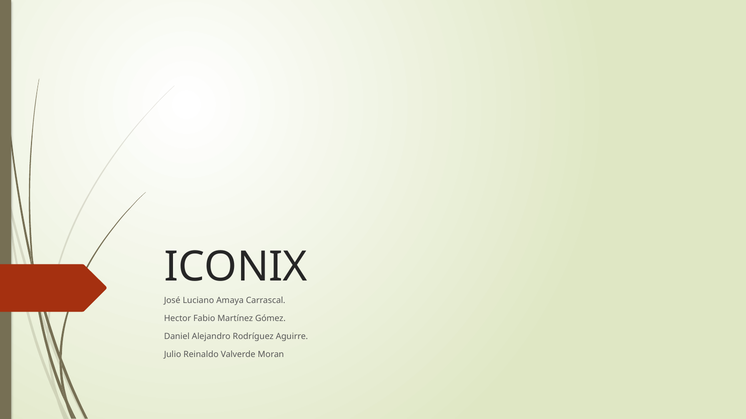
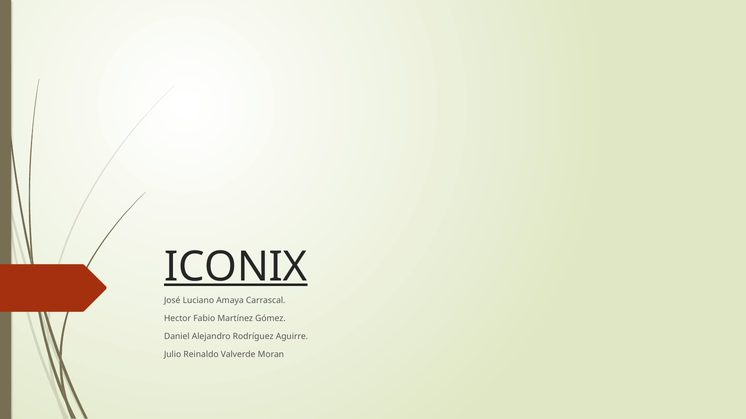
ICONIX underline: none -> present
